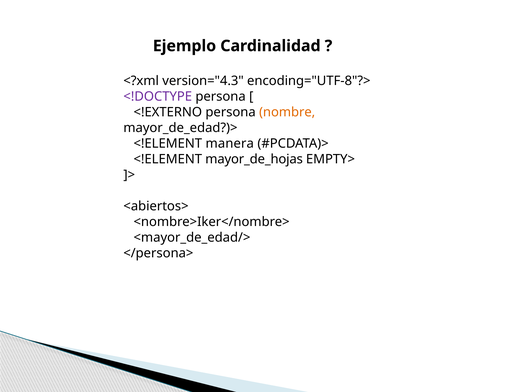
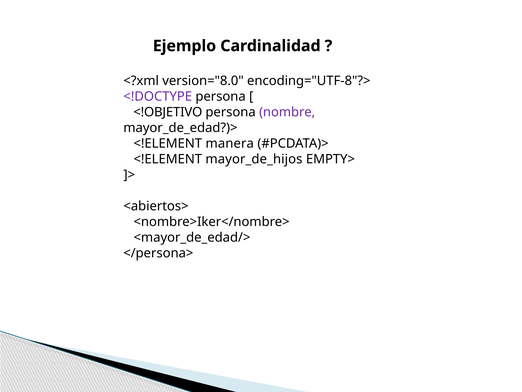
version="4.3: version="4.3 -> version="8.0
<!EXTERNO: <!EXTERNO -> <!OBJETIVO
nombre colour: orange -> purple
mayor_de_hojas: mayor_de_hojas -> mayor_de_hijos
